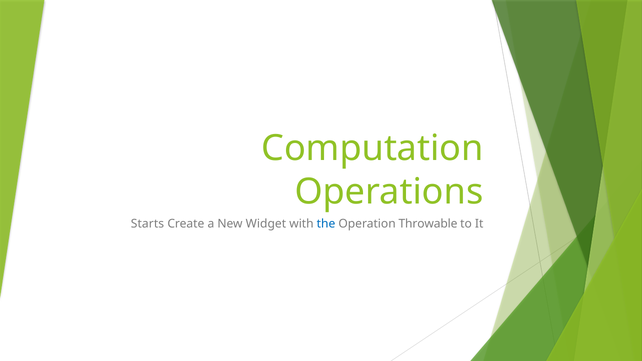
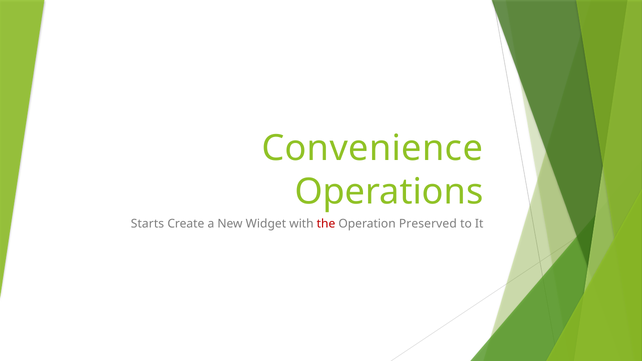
Computation: Computation -> Convenience
the colour: blue -> red
Throwable: Throwable -> Preserved
